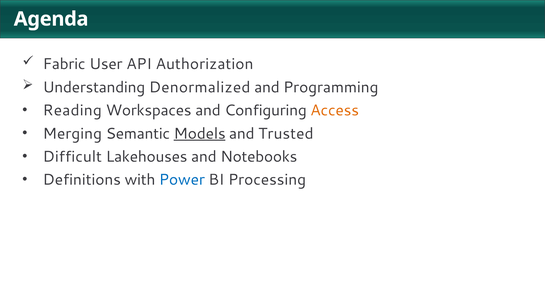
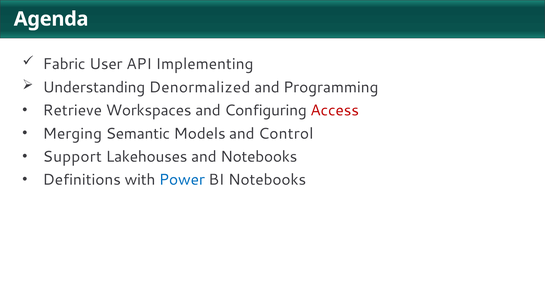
Authorization: Authorization -> Implementing
Reading: Reading -> Retrieve
Access colour: orange -> red
Models underline: present -> none
Trusted: Trusted -> Control
Difficult: Difficult -> Support
BI Processing: Processing -> Notebooks
